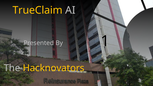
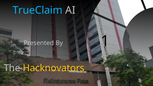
TrueClaim colour: yellow -> light blue
